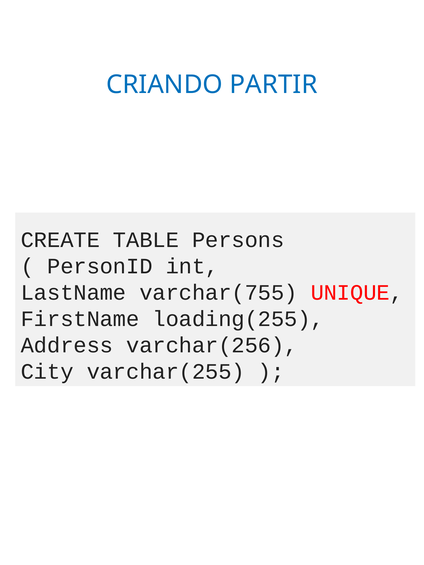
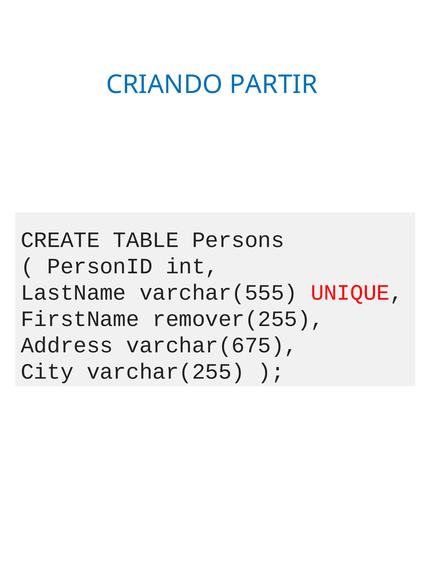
varchar(755: varchar(755 -> varchar(555
loading(255: loading(255 -> remover(255
varchar(256: varchar(256 -> varchar(675
